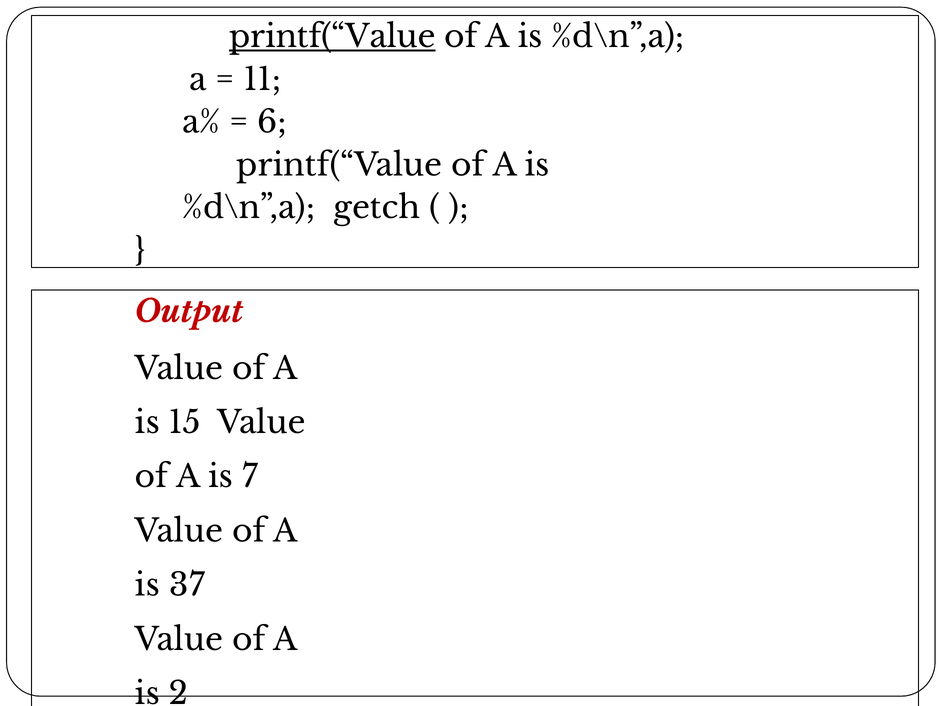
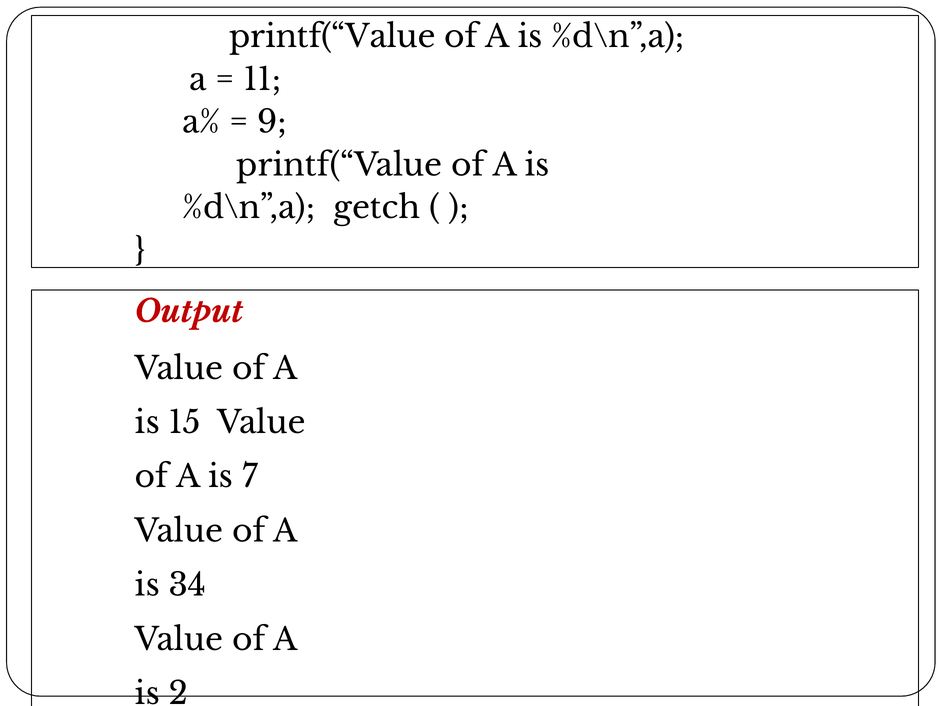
printf(“Value at (332, 37) underline: present -> none
6: 6 -> 9
37: 37 -> 34
